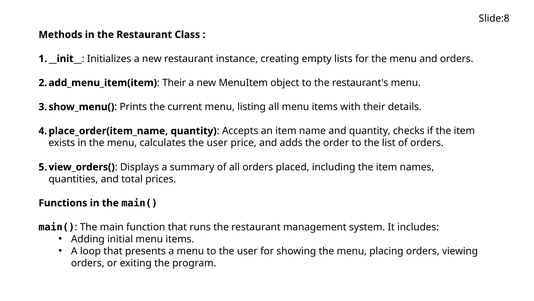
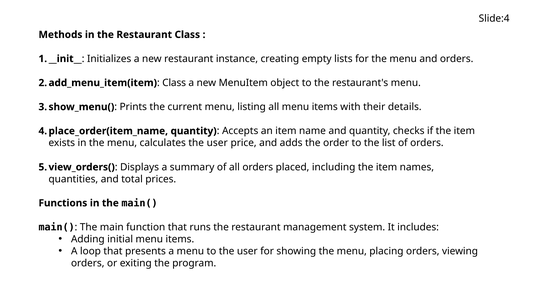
Slide:8: Slide:8 -> Slide:4
Their at (174, 83): Their -> Class
